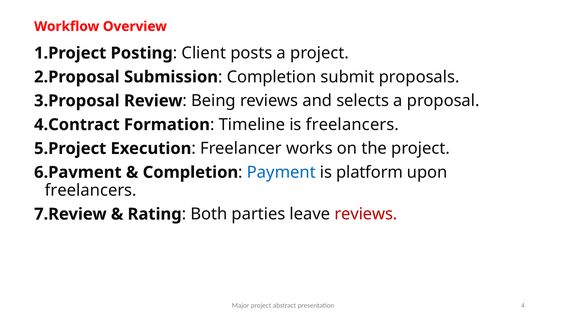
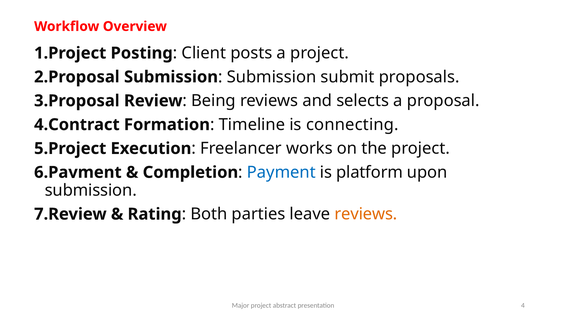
Completion at (272, 77): Completion -> Submission
is freelancers: freelancers -> connecting
freelancers at (91, 190): freelancers -> submission
reviews at (366, 214) colour: red -> orange
